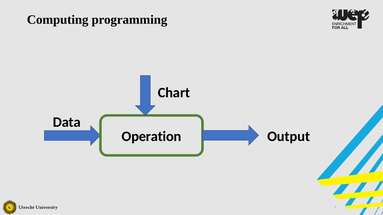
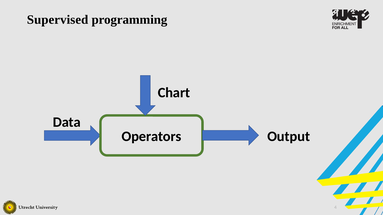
Computing: Computing -> Supervised
Operation: Operation -> Operators
